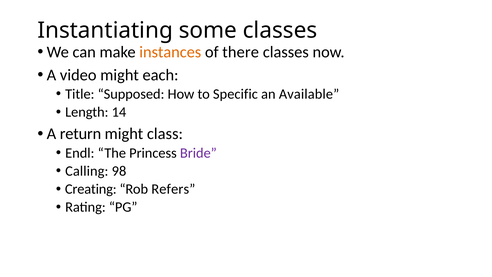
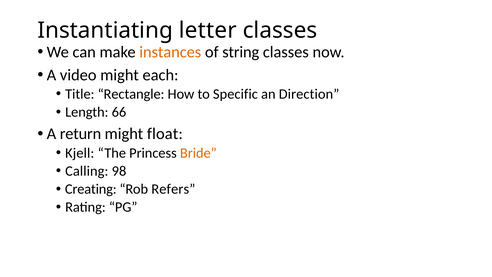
some: some -> letter
there: there -> string
Supposed: Supposed -> Rectangle
Available: Available -> Direction
14: 14 -> 66
class: class -> float
Endl: Endl -> Kjell
Bride colour: purple -> orange
